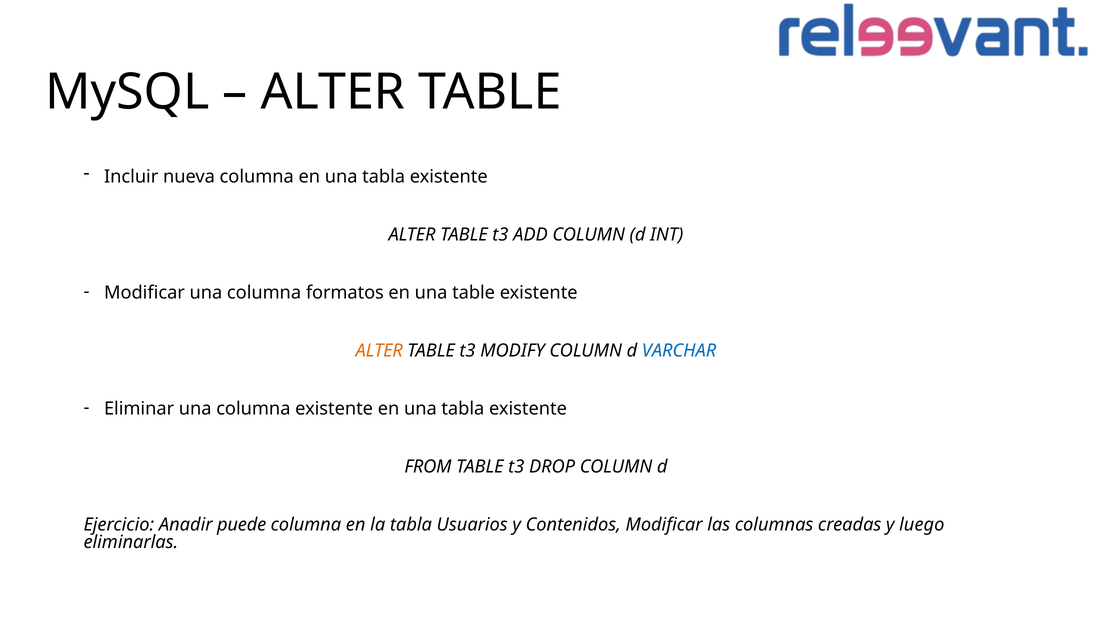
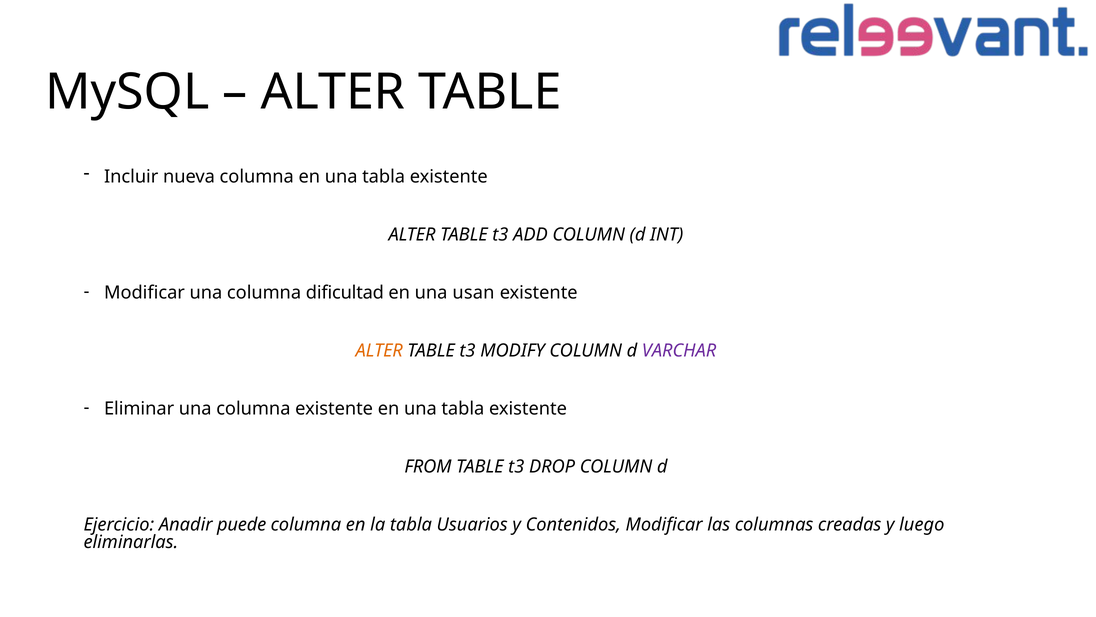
formatos: formatos -> dificultad
una table: table -> usan
VARCHAR colour: blue -> purple
